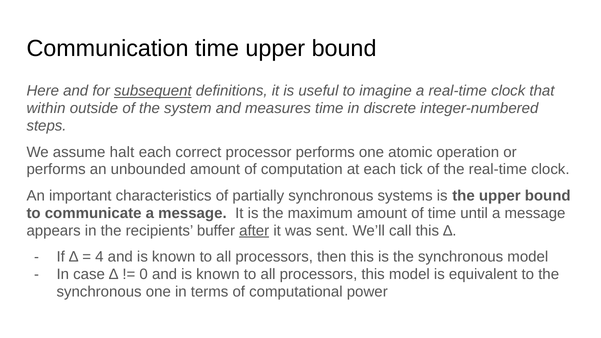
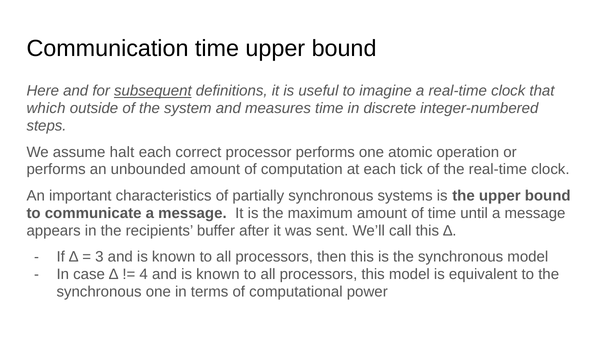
within: within -> which
after underline: present -> none
4: 4 -> 3
0: 0 -> 4
